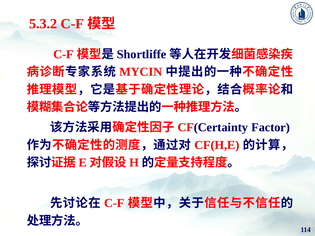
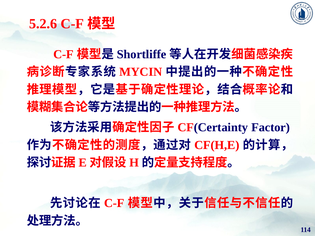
5.3.2: 5.3.2 -> 5.2.6
